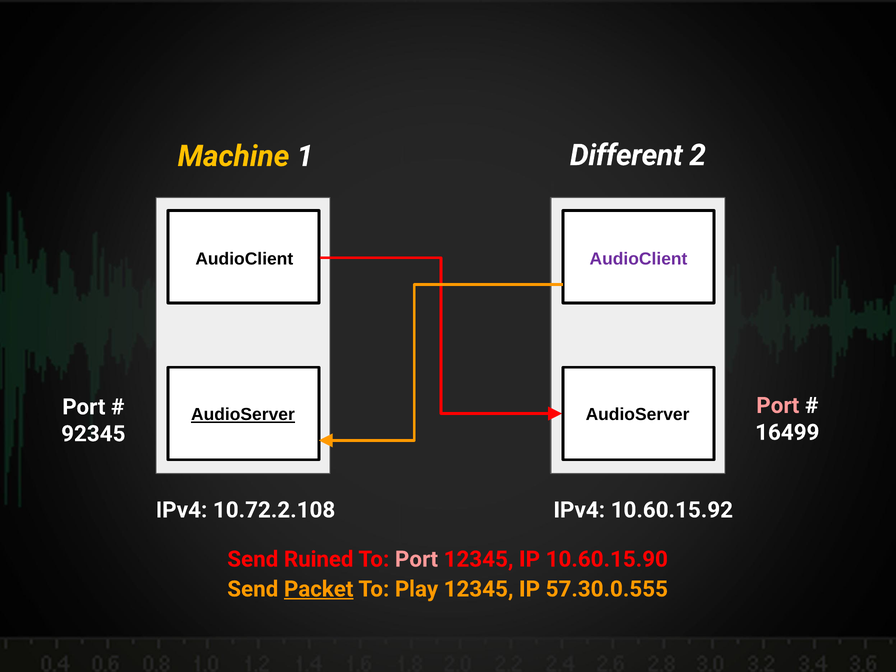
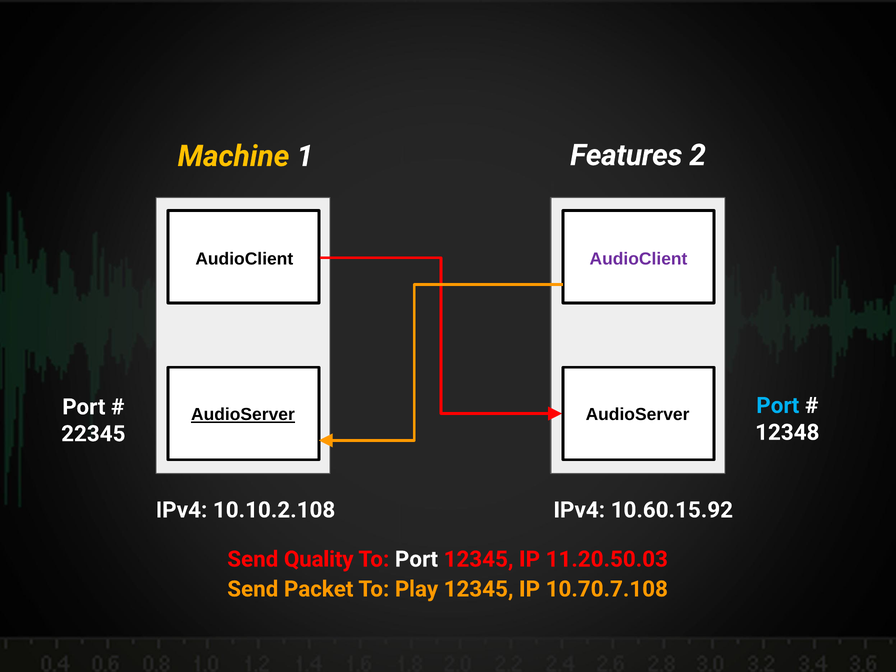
Different: Different -> Features
Port at (778, 406) colour: pink -> light blue
16499: 16499 -> 12348
92345: 92345 -> 22345
10.72.2.108: 10.72.2.108 -> 10.10.2.108
Ruined: Ruined -> Quality
Port at (416, 559) colour: pink -> white
10.60.15.90: 10.60.15.90 -> 11.20.50.03
Packet underline: present -> none
57.30.0.555: 57.30.0.555 -> 10.70.7.108
